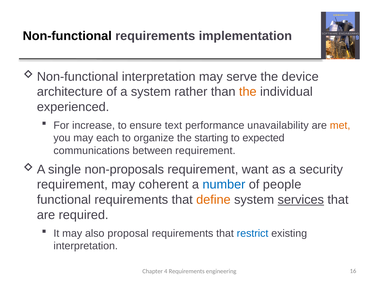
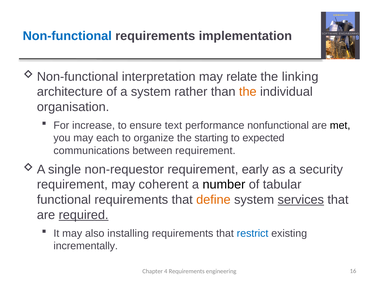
Non-functional colour: black -> blue
serve: serve -> relate
device: device -> linking
experienced: experienced -> organisation
unavailability: unavailability -> nonfunctional
met colour: orange -> black
non-proposals: non-proposals -> non-requestor
want: want -> early
number colour: blue -> black
people: people -> tabular
required underline: none -> present
proposal: proposal -> installing
interpretation at (86, 246): interpretation -> incrementally
